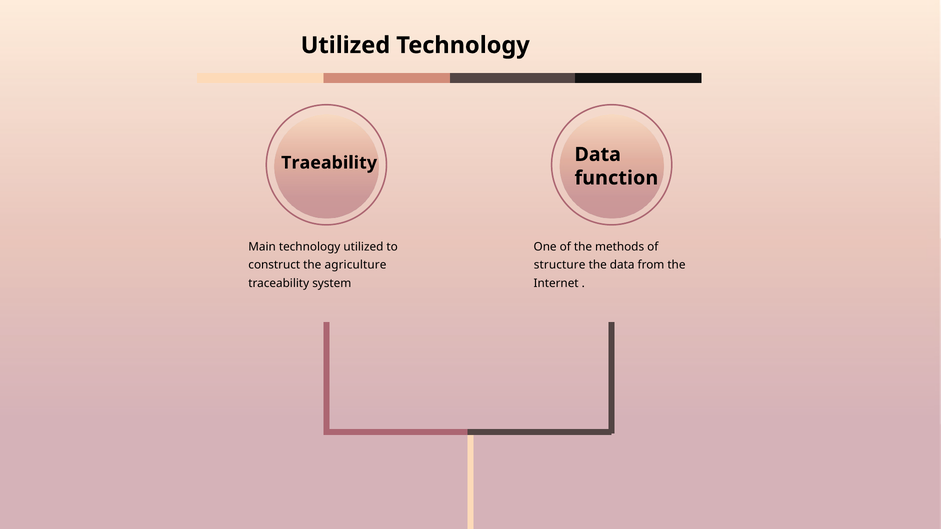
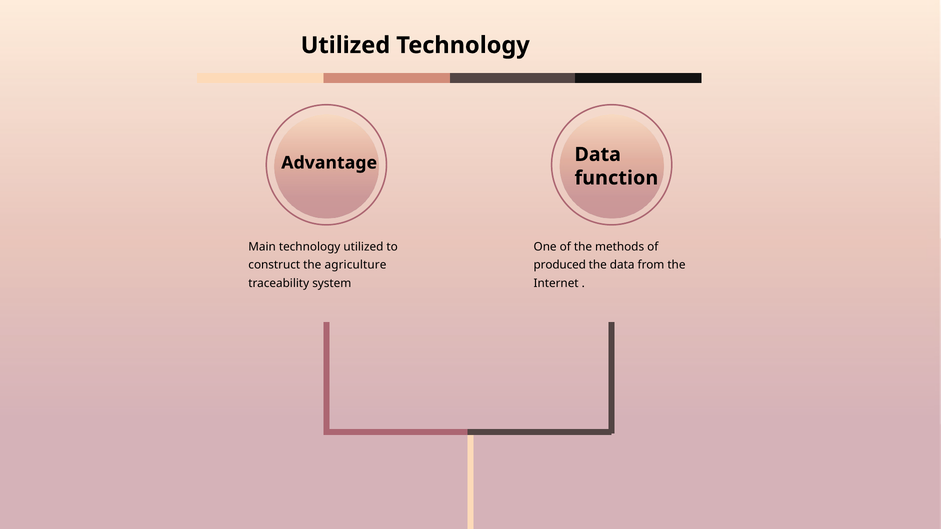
Traeability: Traeability -> Advantage
structure: structure -> produced
